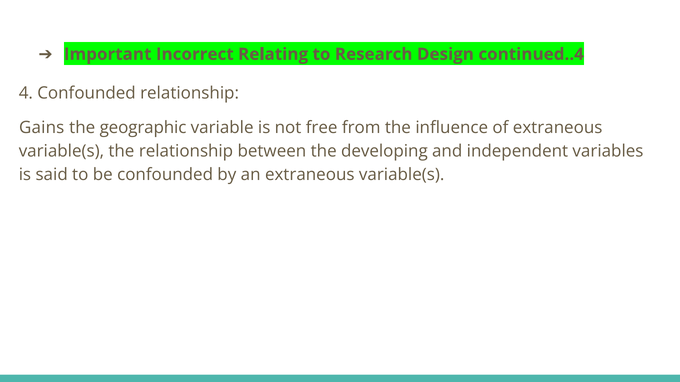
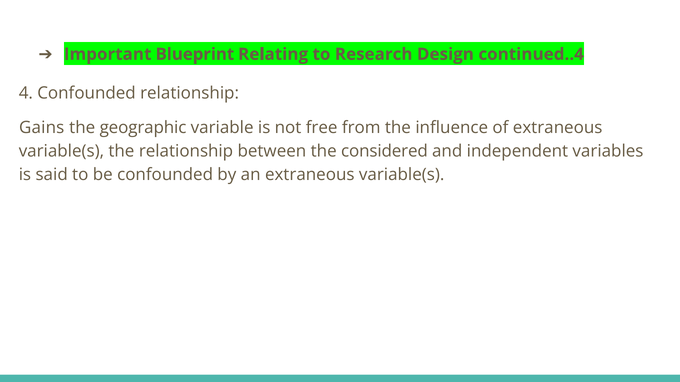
Incorrect: Incorrect -> Blueprint
developing: developing -> considered
